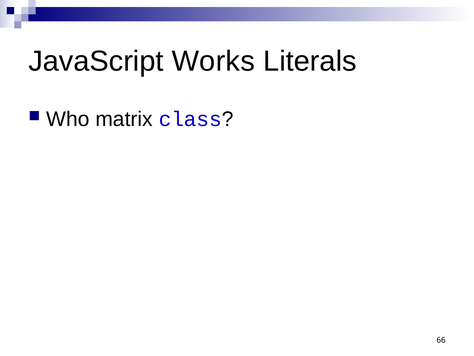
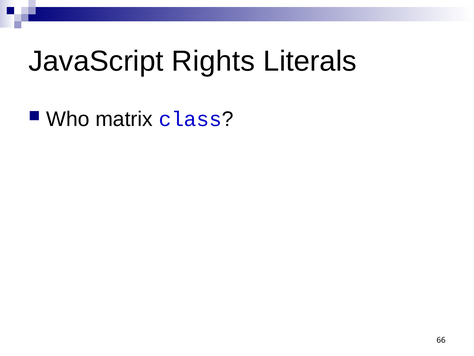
Works: Works -> Rights
